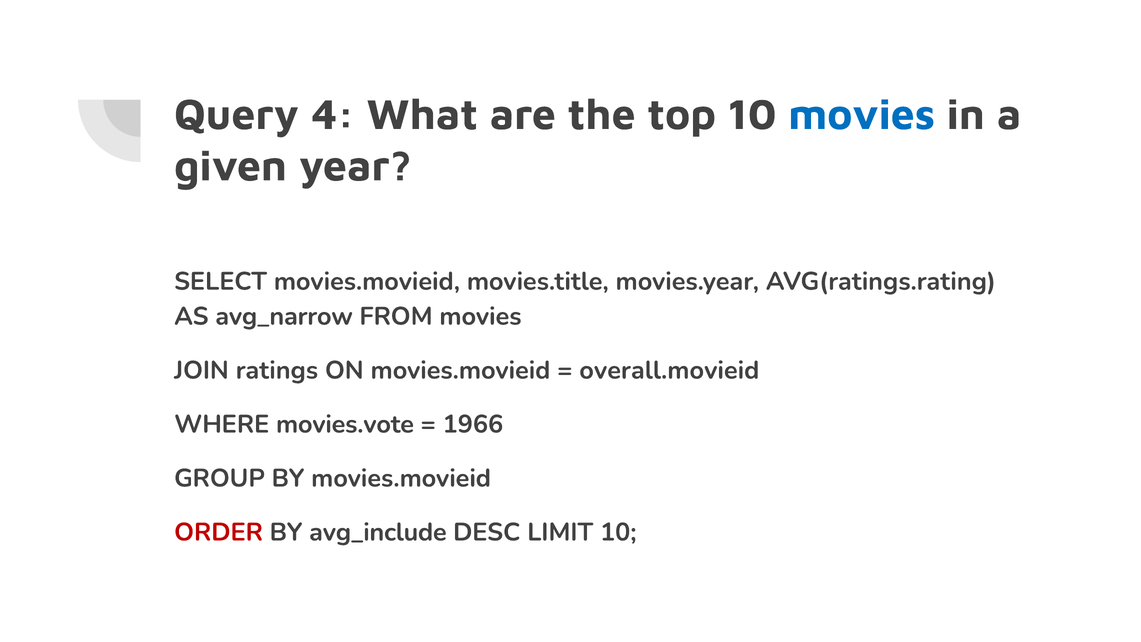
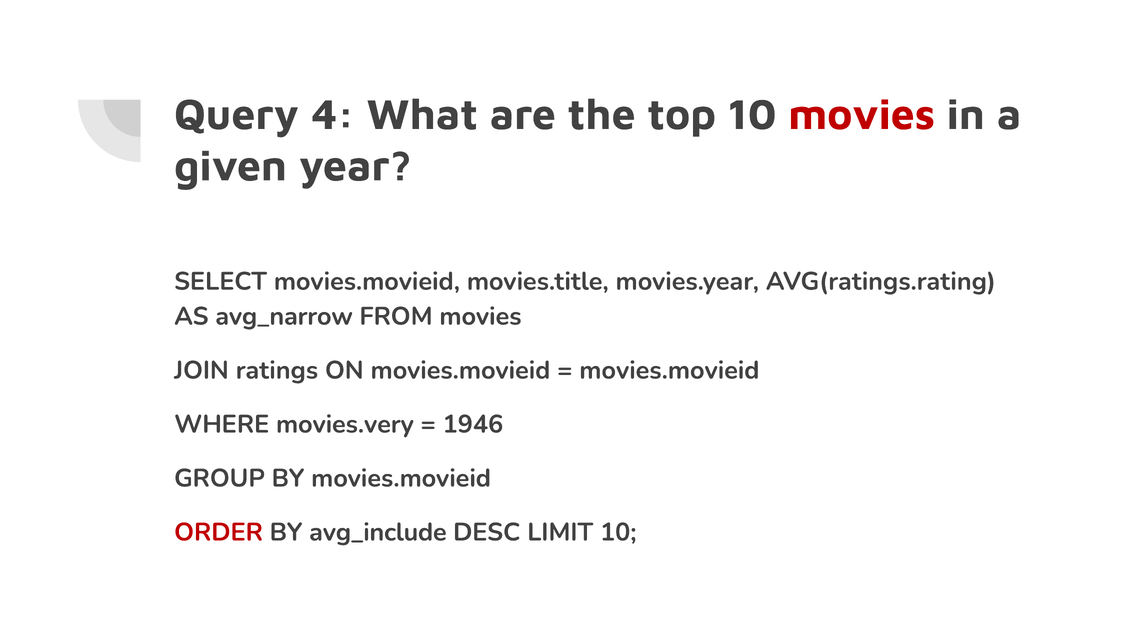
movies at (862, 115) colour: blue -> red
overall.movieid at (669, 370): overall.movieid -> movies.movieid
movies.vote: movies.vote -> movies.very
1966: 1966 -> 1946
